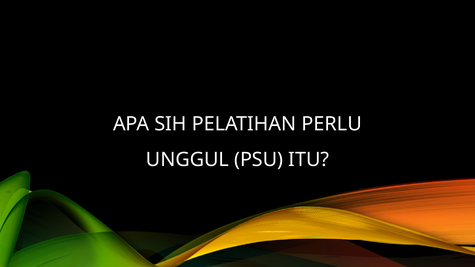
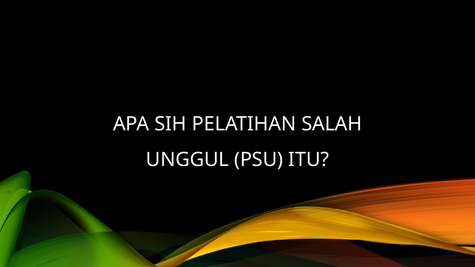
PERLU: PERLU -> SALAH
